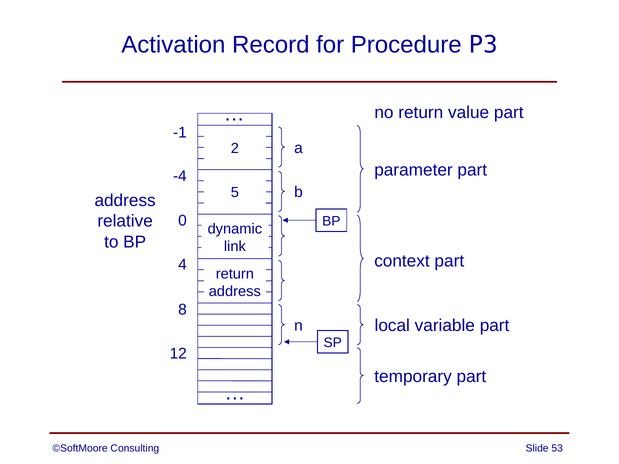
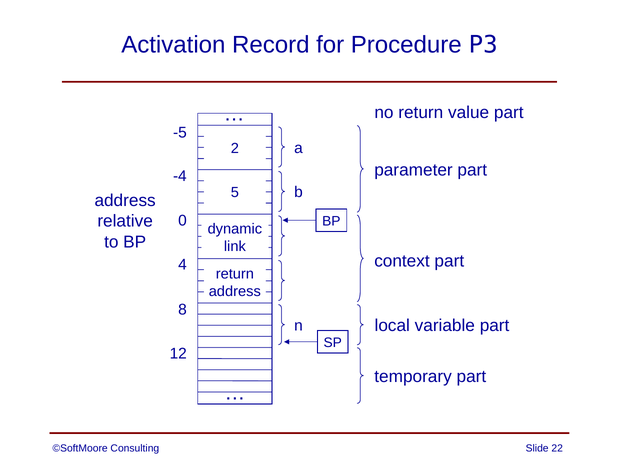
-1: -1 -> -5
53: 53 -> 22
